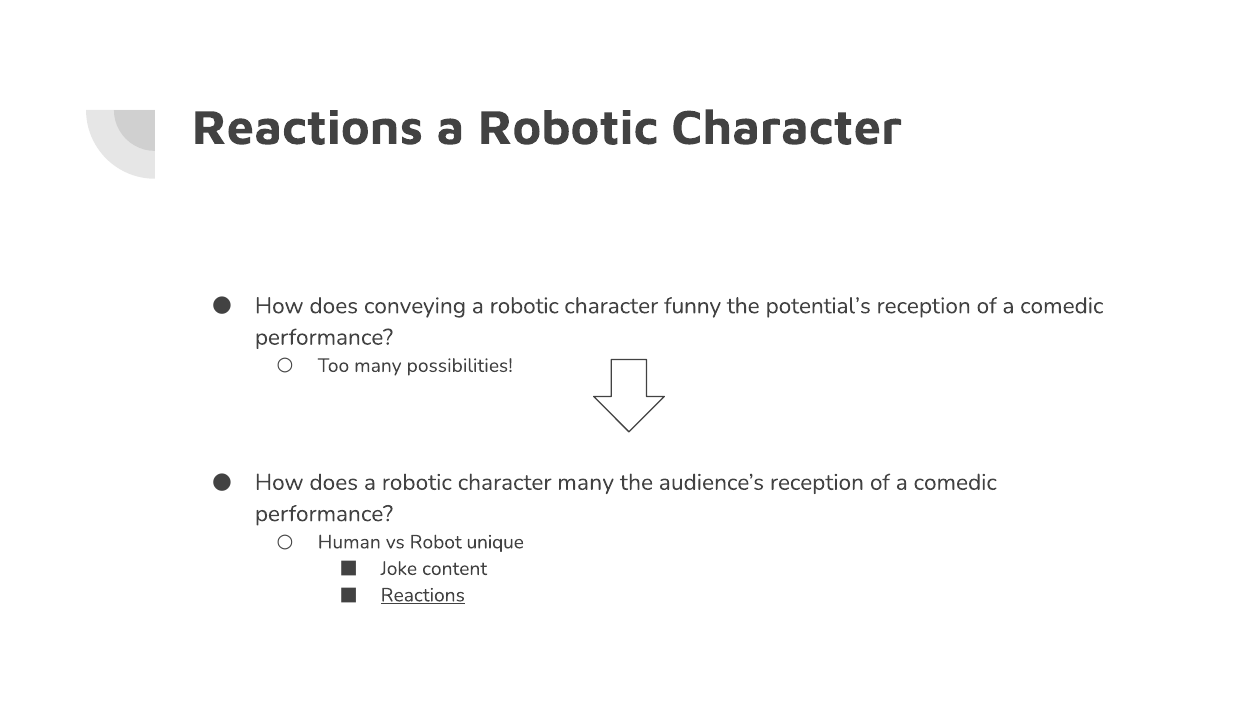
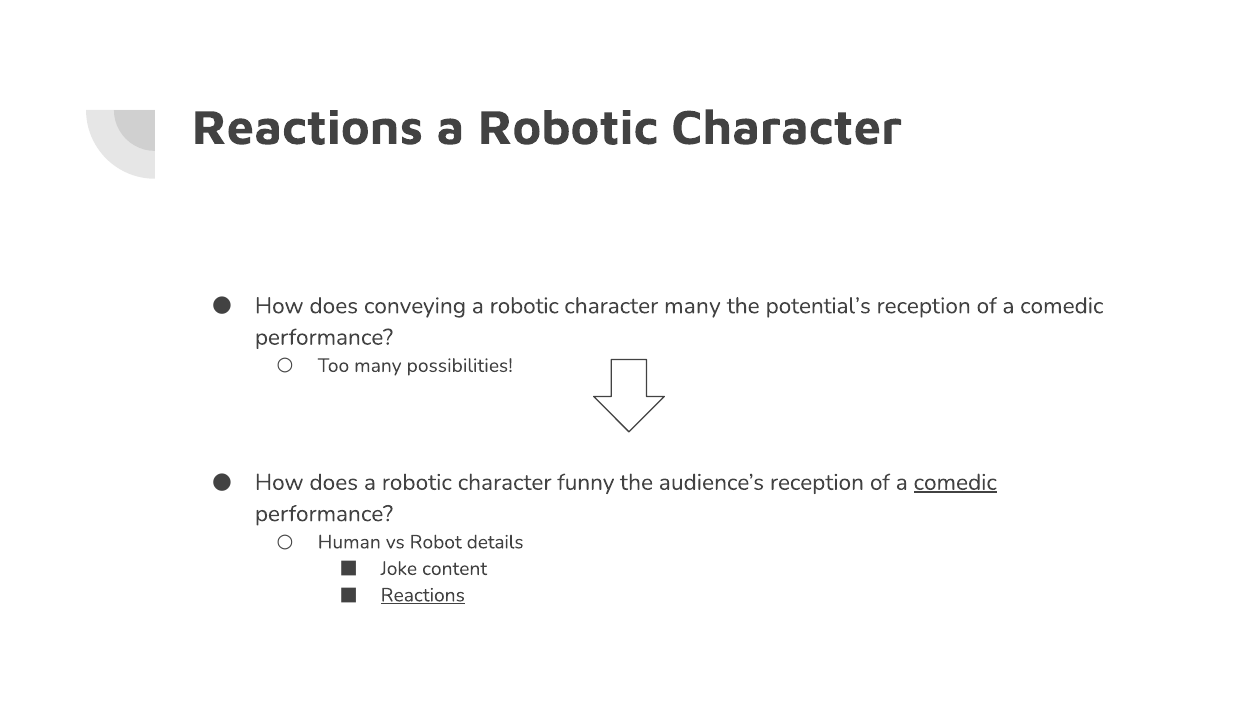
character funny: funny -> many
character many: many -> funny
comedic at (955, 482) underline: none -> present
unique: unique -> details
